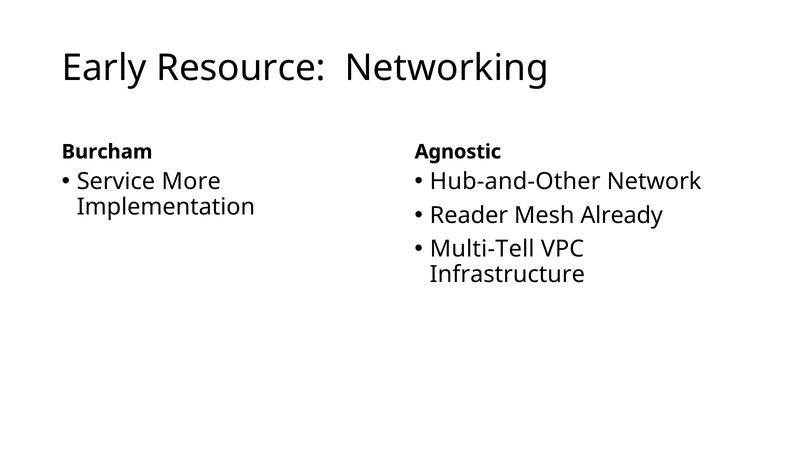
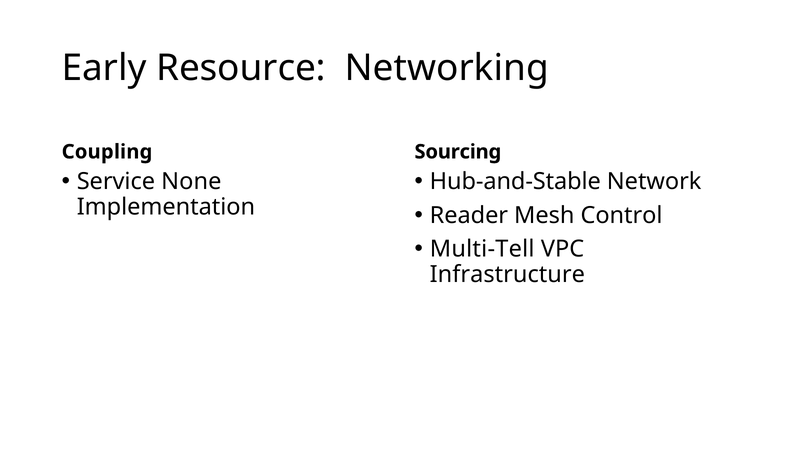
Burcham: Burcham -> Coupling
Agnostic: Agnostic -> Sourcing
More: More -> None
Hub-and-Other: Hub-and-Other -> Hub-and-Stable
Already: Already -> Control
